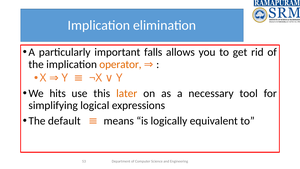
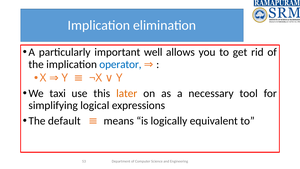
falls: falls -> well
operator colour: orange -> blue
hits: hits -> taxi
